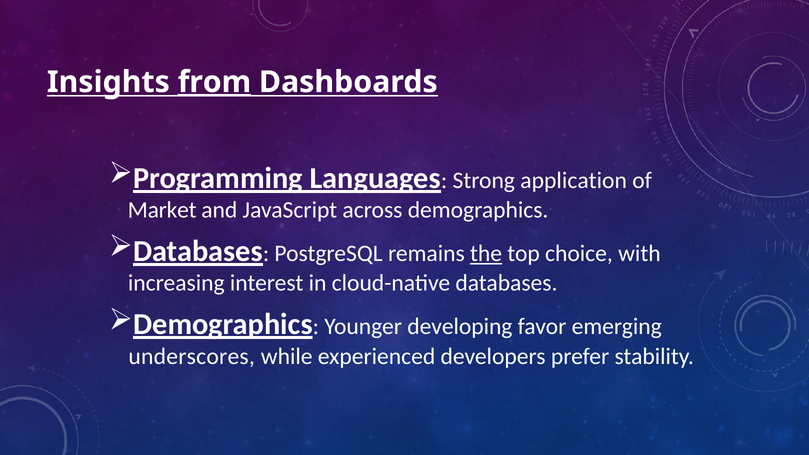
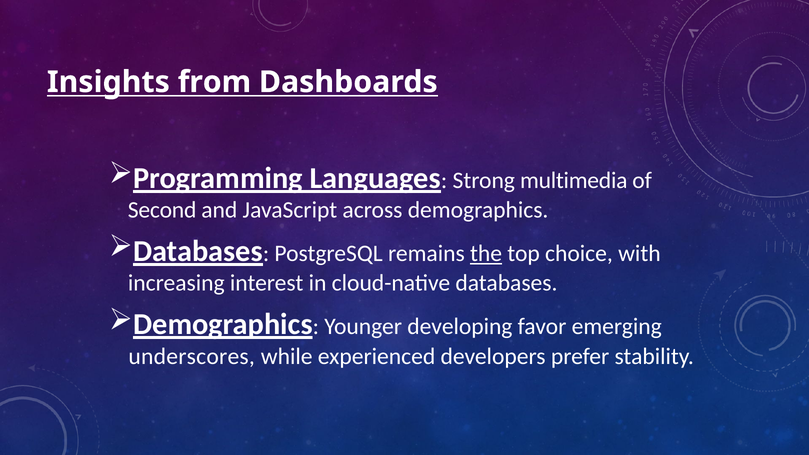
from underline: present -> none
application: application -> multimedia
Market: Market -> Second
